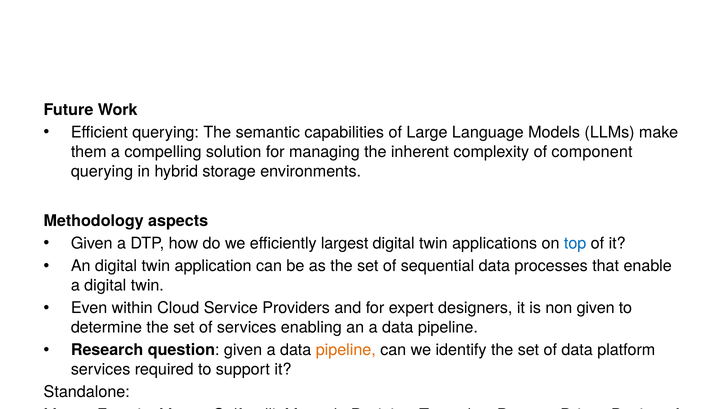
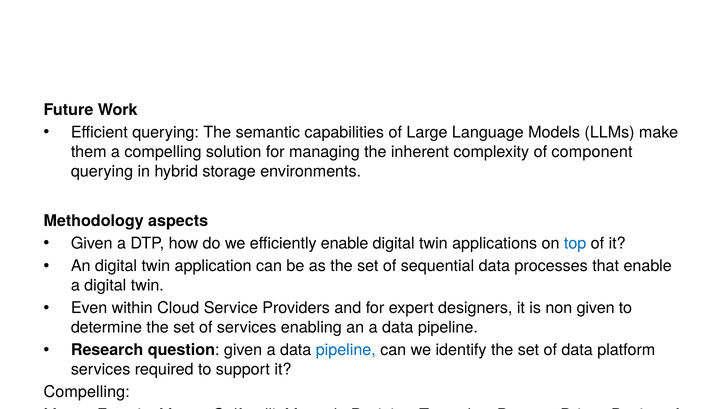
efficiently largest: largest -> enable
pipeline at (346, 350) colour: orange -> blue
Standalone at (87, 392): Standalone -> Compelling
